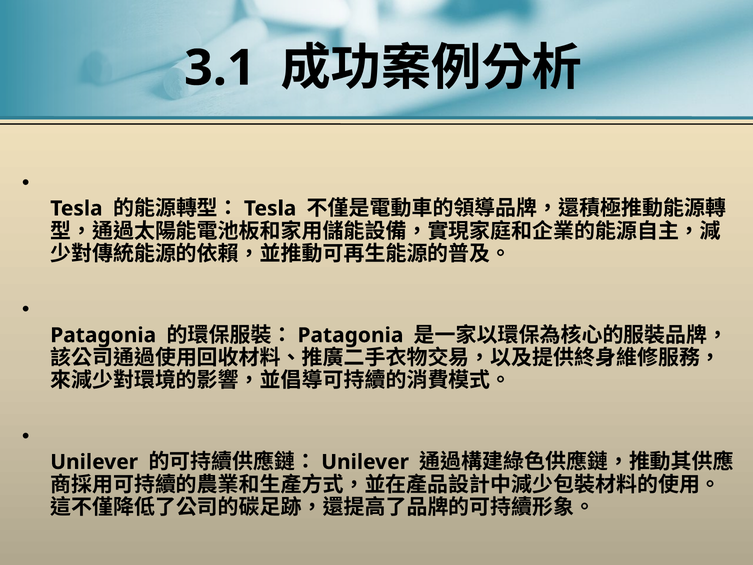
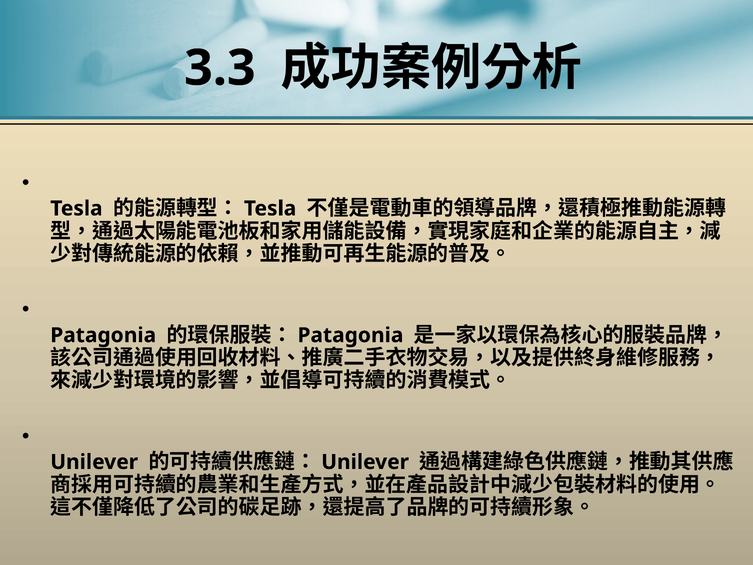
3.1: 3.1 -> 3.3
